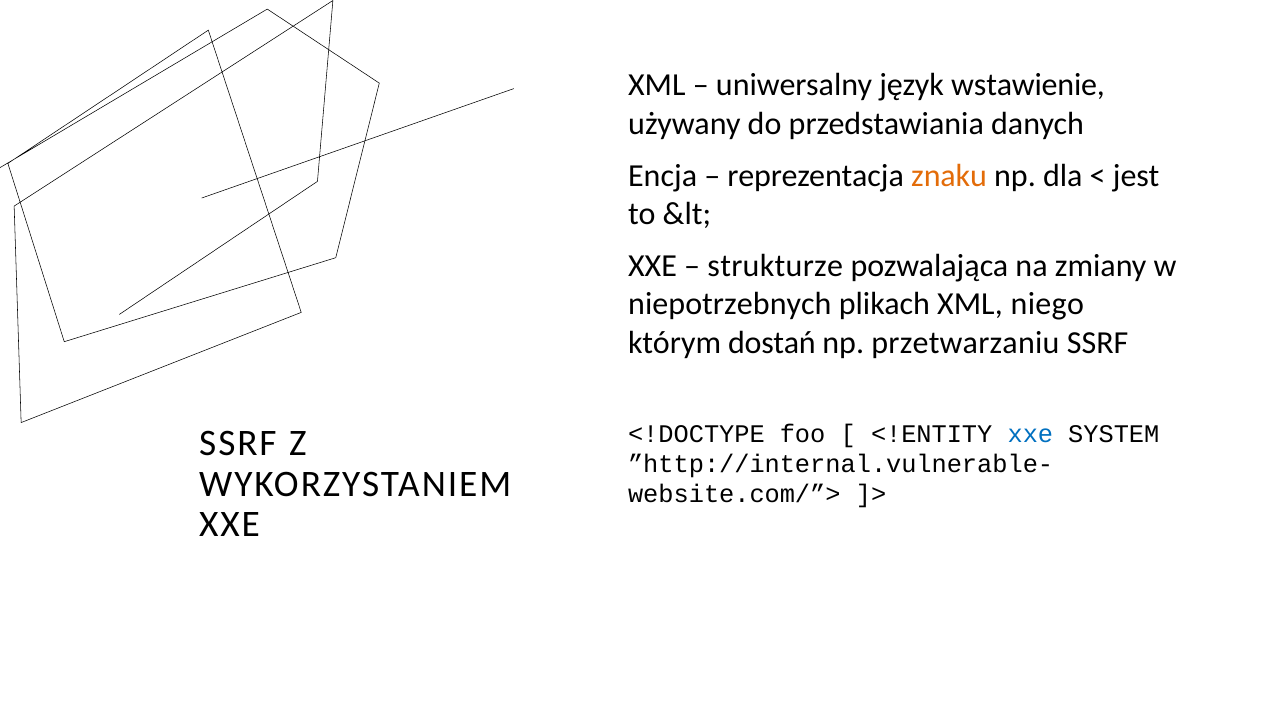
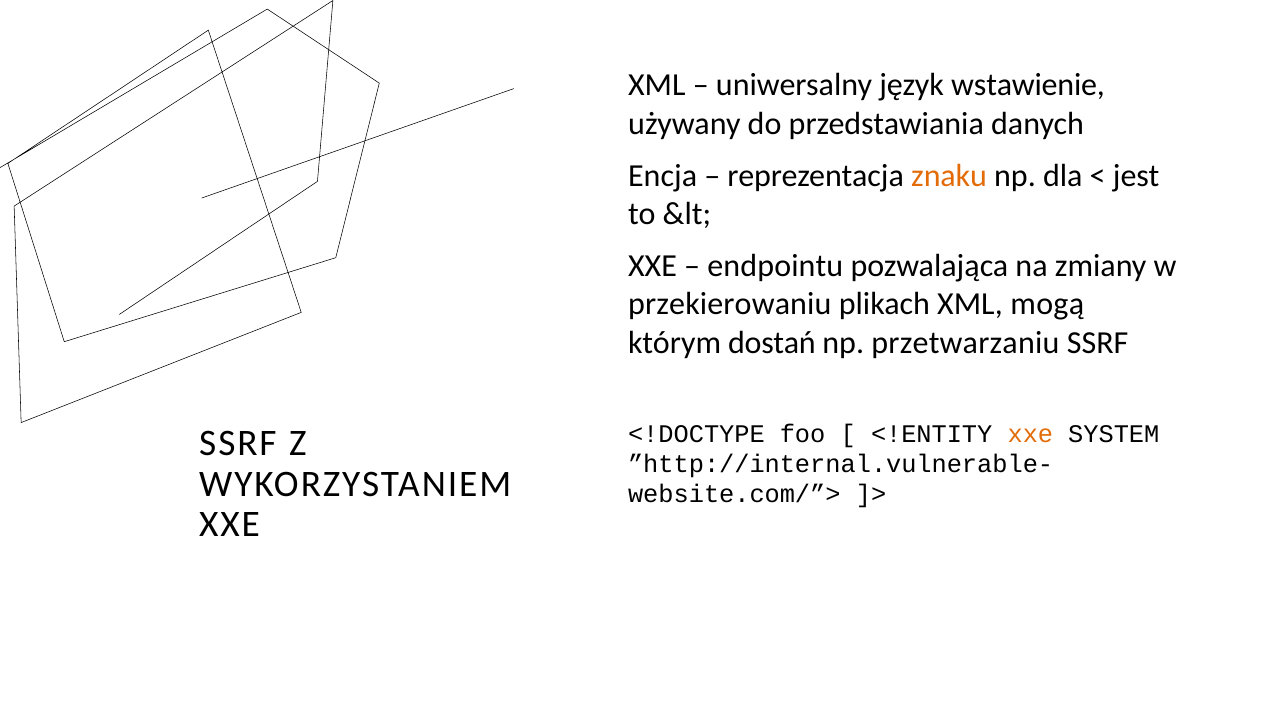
strukturze: strukturze -> endpointu
niepotrzebnych: niepotrzebnych -> przekierowaniu
niego: niego -> mogą
xxe at (1030, 434) colour: blue -> orange
